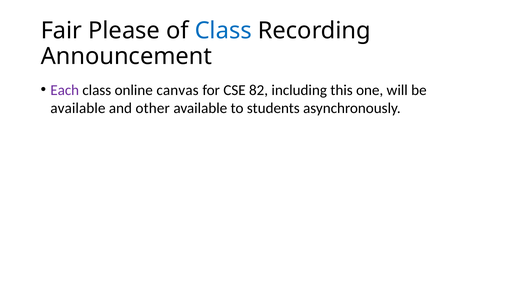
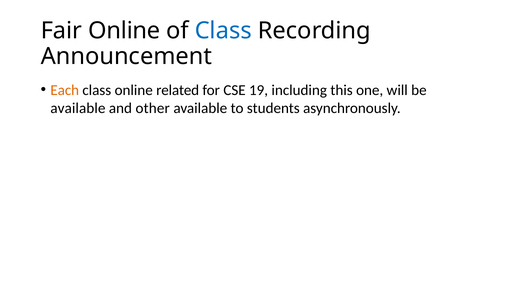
Fair Please: Please -> Online
Each colour: purple -> orange
canvas: canvas -> related
82: 82 -> 19
